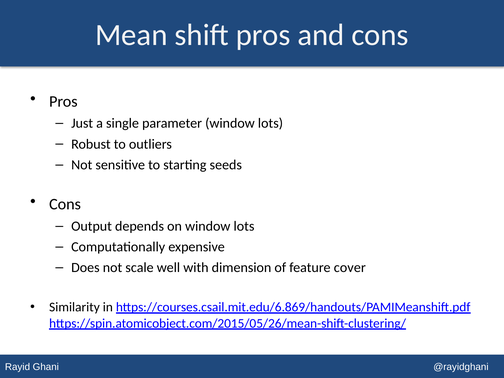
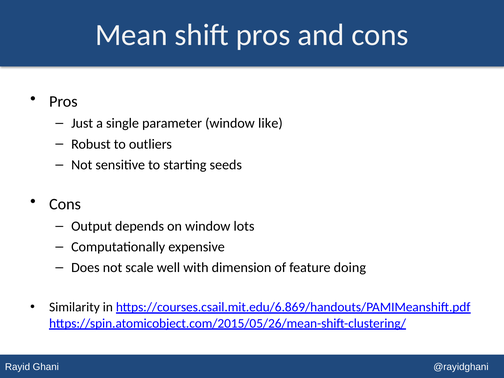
parameter window lots: lots -> like
cover: cover -> doing
